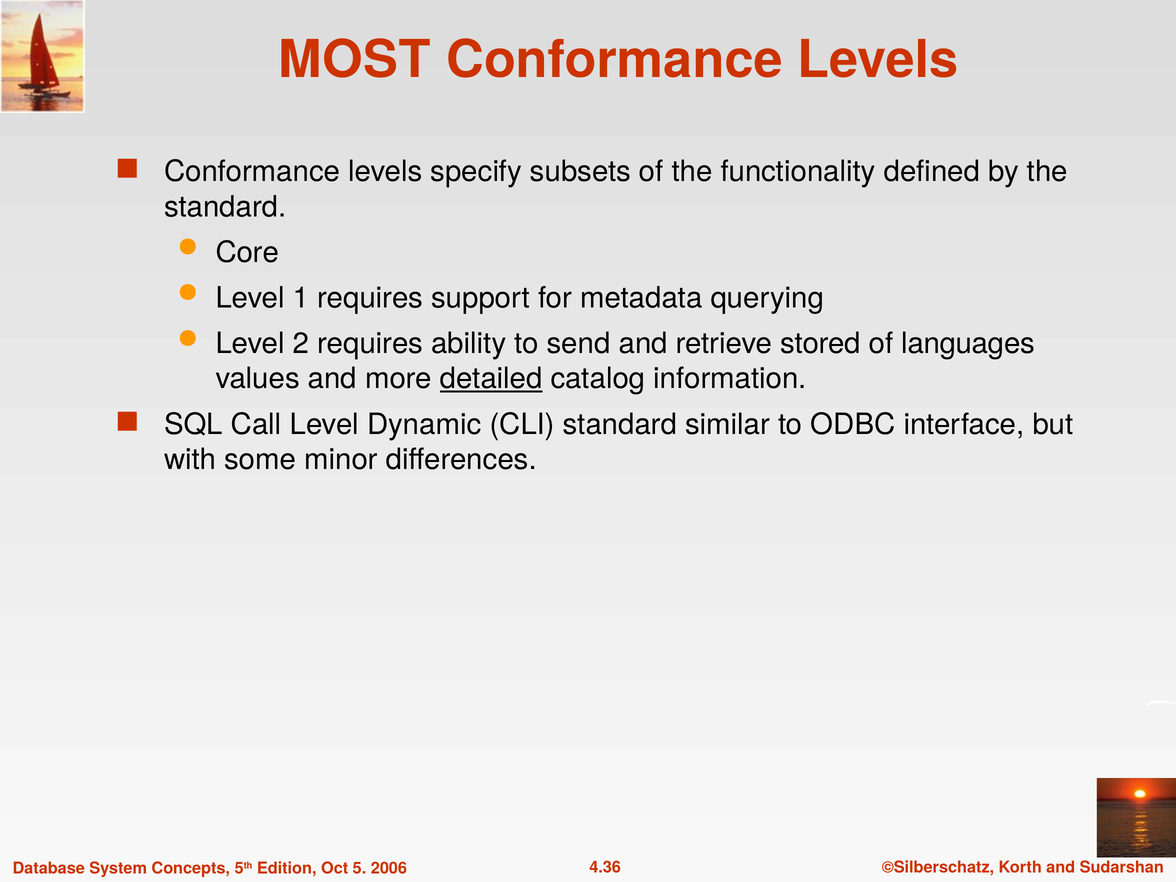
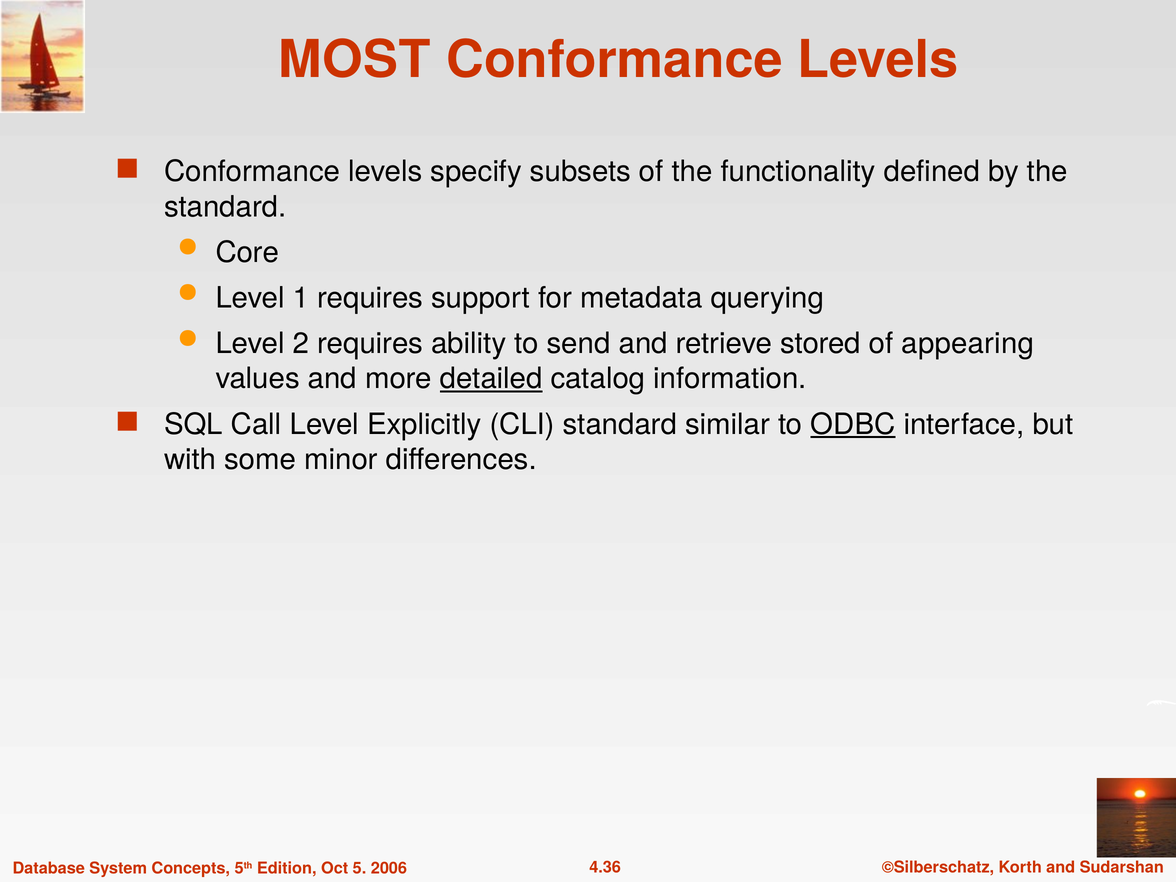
languages: languages -> appearing
Dynamic: Dynamic -> Explicitly
ODBC underline: none -> present
